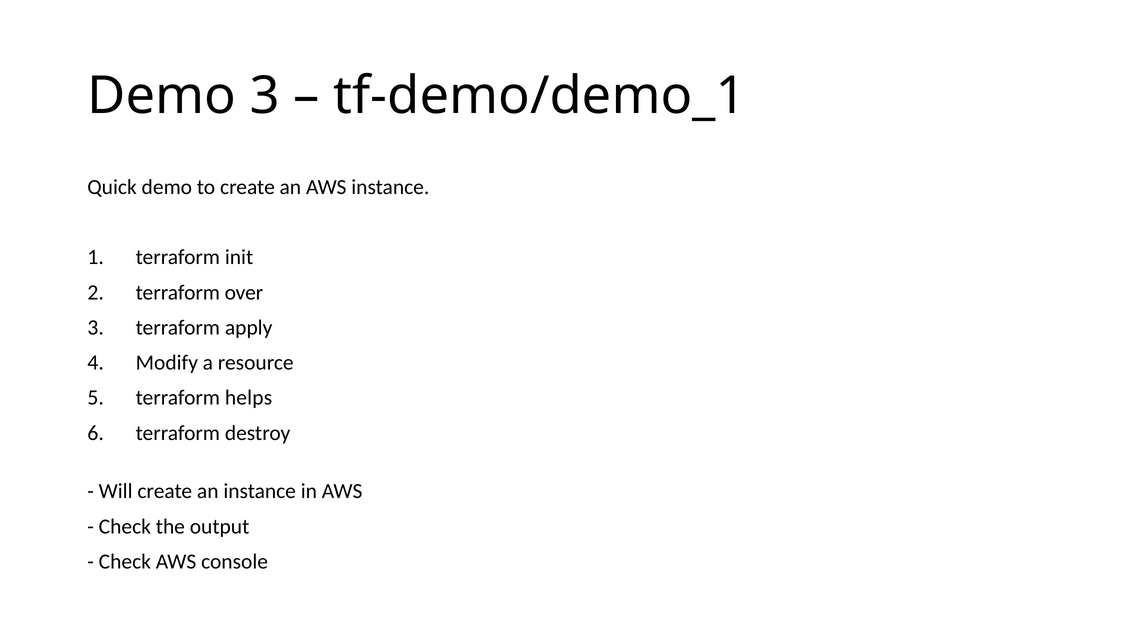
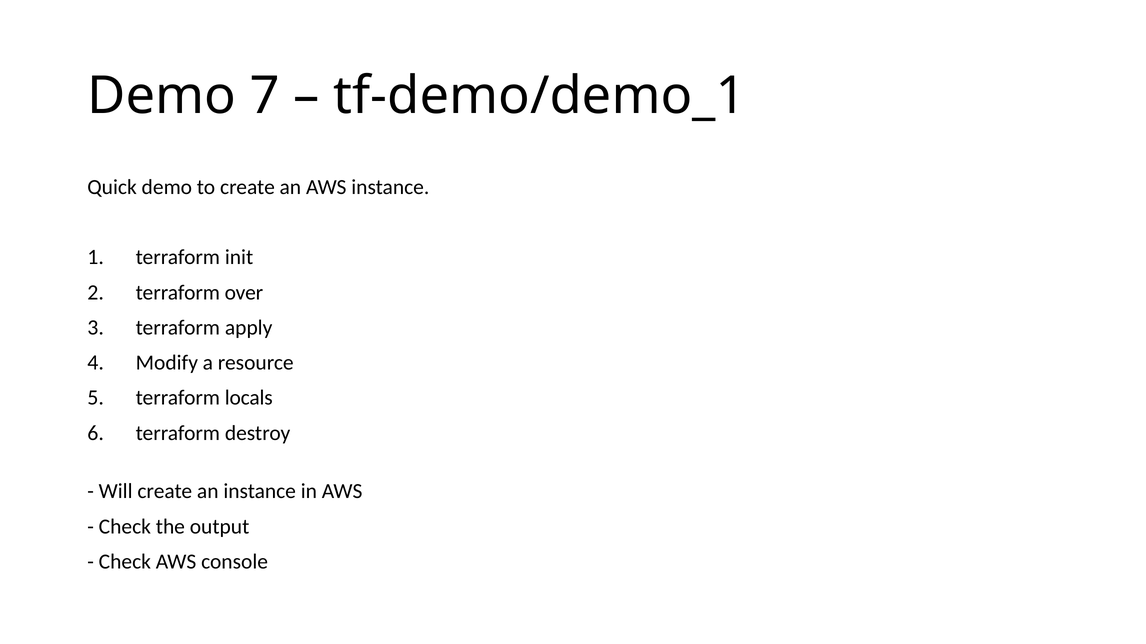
Demo 3: 3 -> 7
helps: helps -> locals
